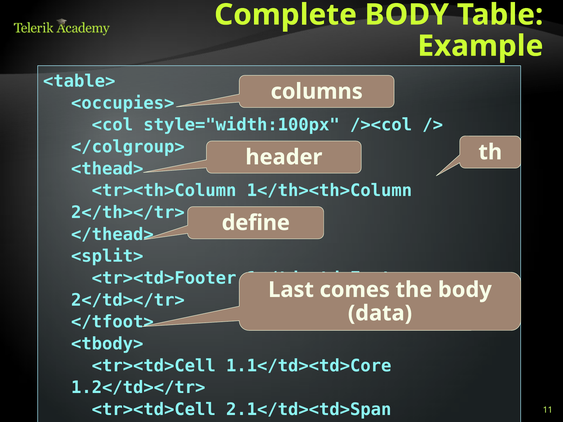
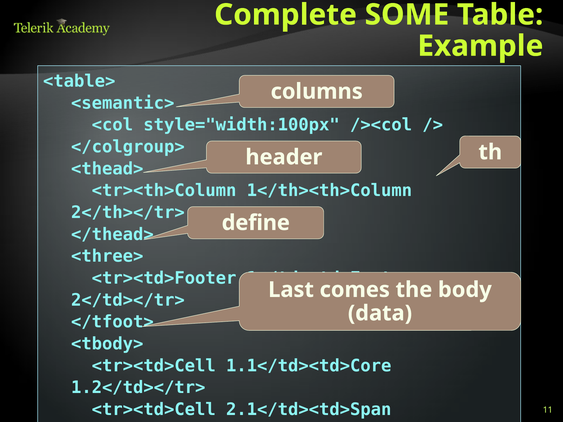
Complete BODY: BODY -> SOME
<occupies>: <occupies> -> <semantic>
<split>: <split> -> <three>
